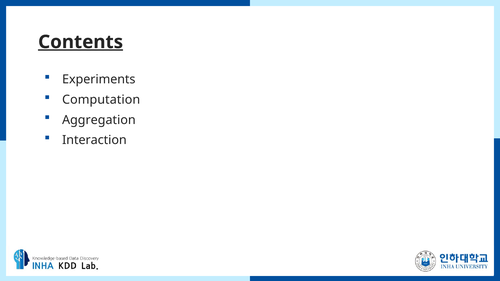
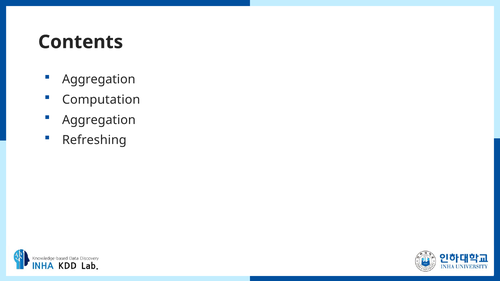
Contents underline: present -> none
Experiments at (99, 80): Experiments -> Aggregation
Interaction: Interaction -> Refreshing
